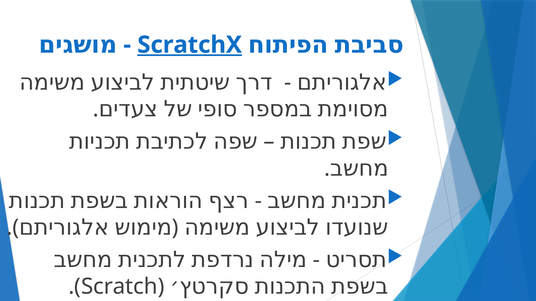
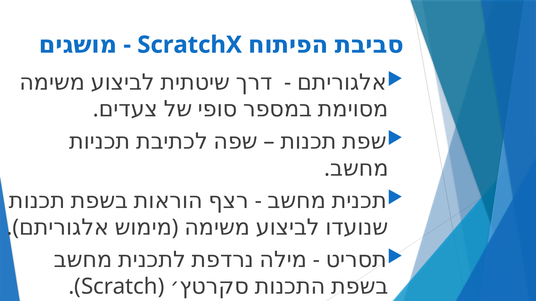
ScratchX underline: present -> none
